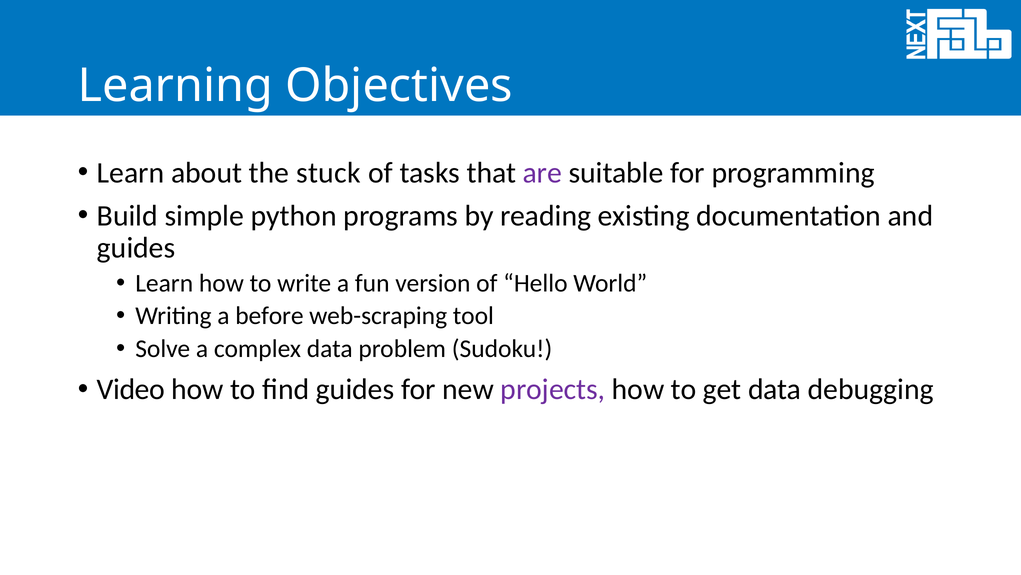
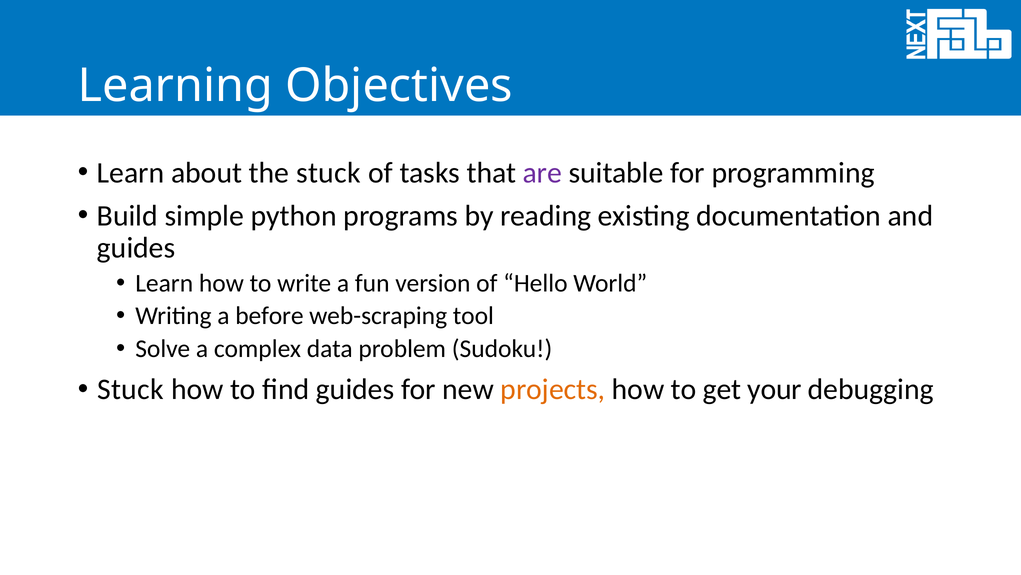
Video at (131, 389): Video -> Stuck
projects colour: purple -> orange
get data: data -> your
